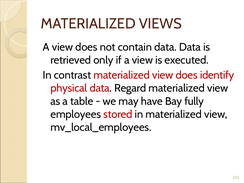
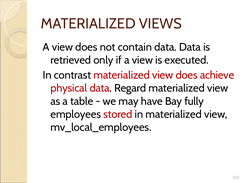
identify: identify -> achieve
